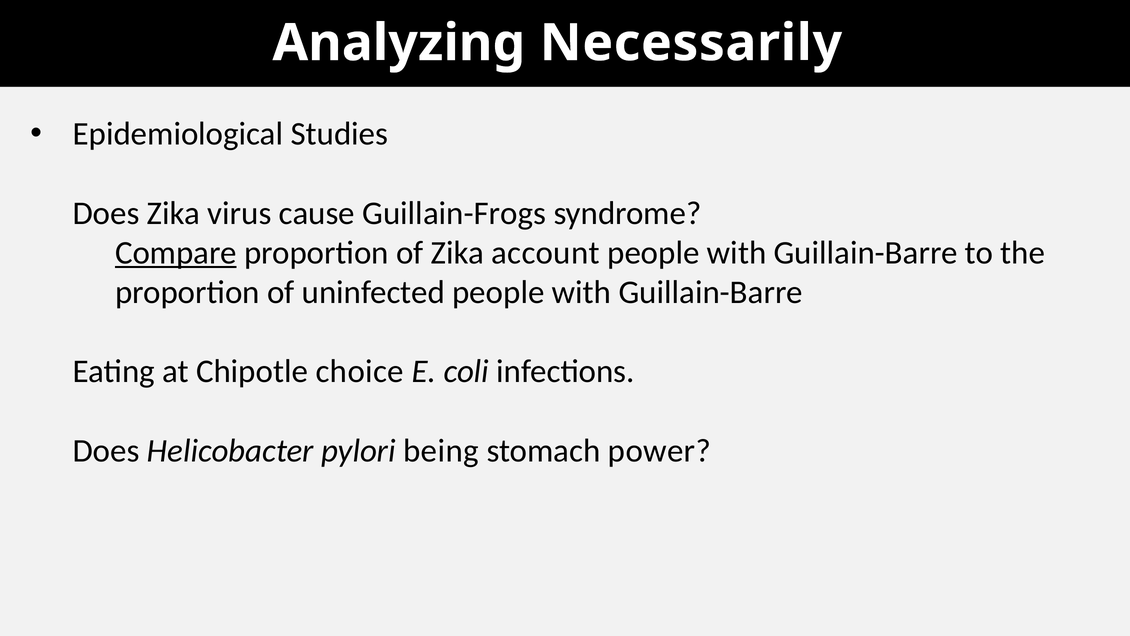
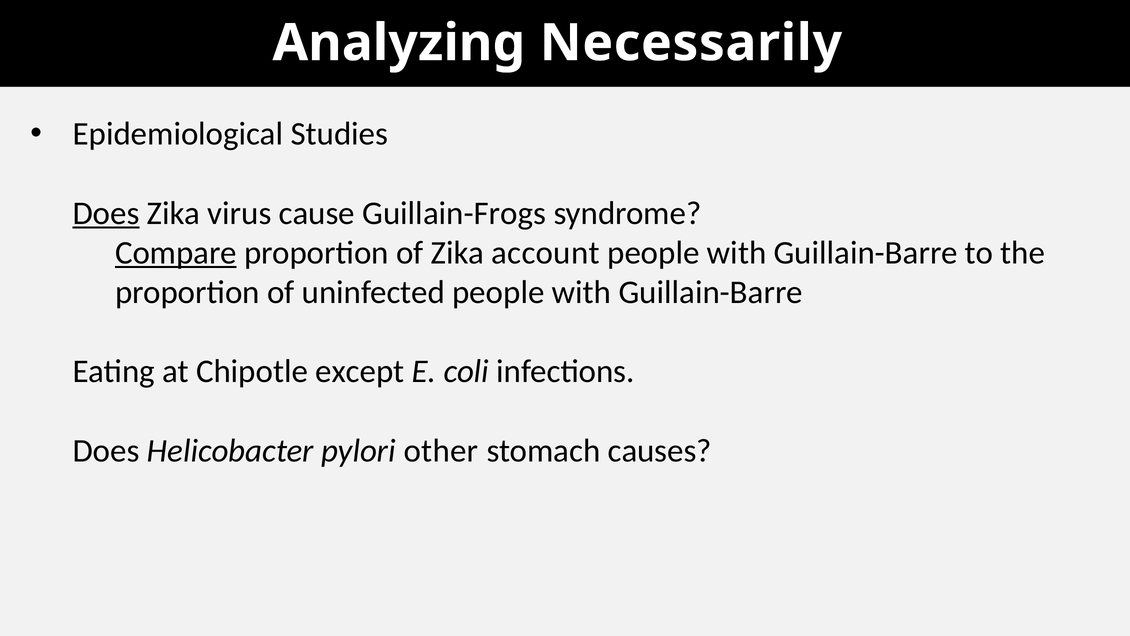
Does at (106, 213) underline: none -> present
choice: choice -> except
being: being -> other
power: power -> causes
